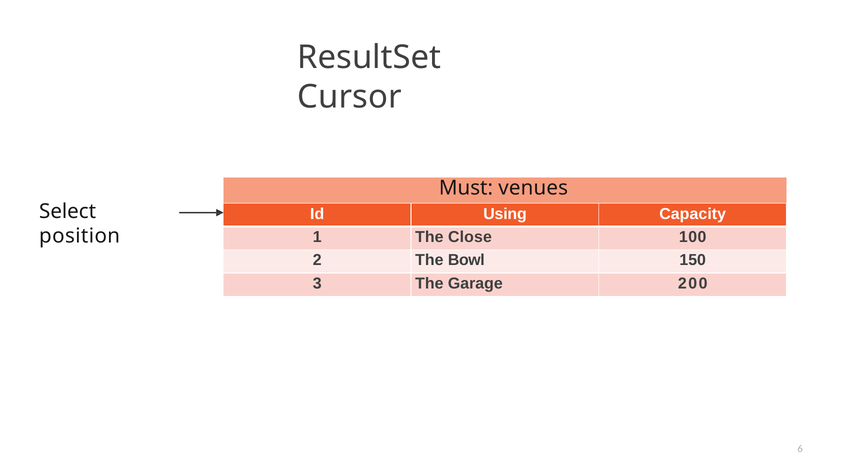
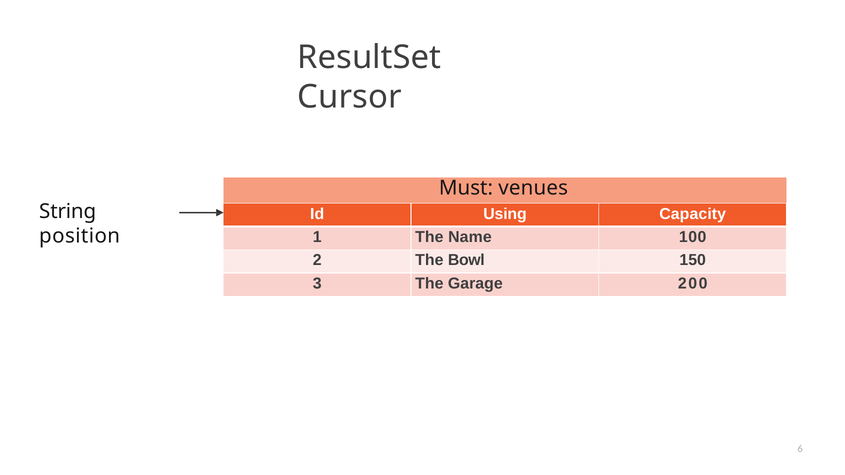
Select: Select -> String
Close: Close -> Name
